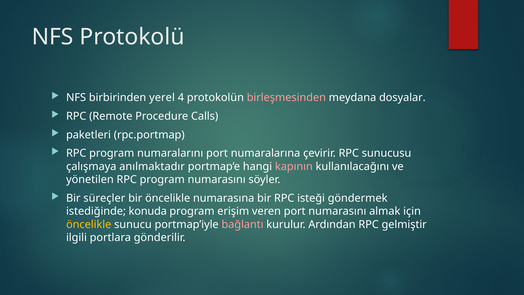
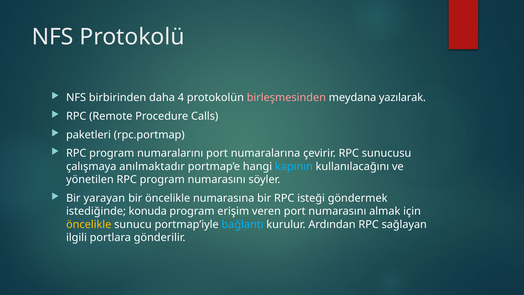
yerel: yerel -> daha
dosyalar: dosyalar -> yazılarak
kapının colour: pink -> light blue
süreçler: süreçler -> yarayan
bağlantı colour: pink -> light blue
gelmiştir: gelmiştir -> sağlayan
